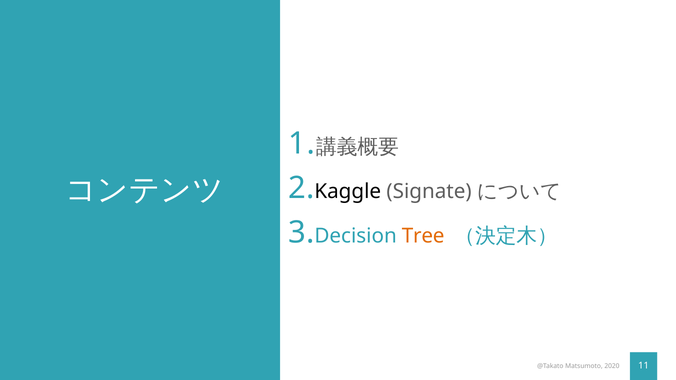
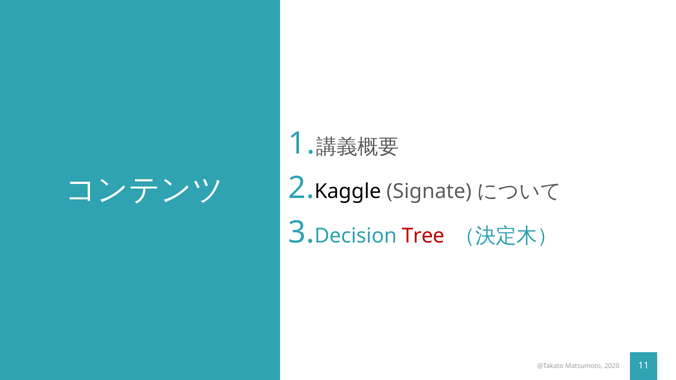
Tree colour: orange -> red
